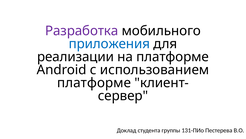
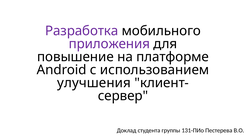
приложения colour: blue -> purple
реализации: реализации -> повышение
платформе at (94, 83): платформе -> улучшения
